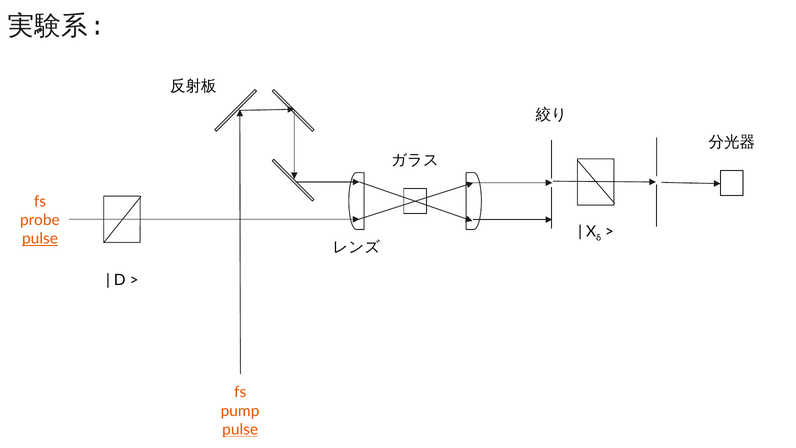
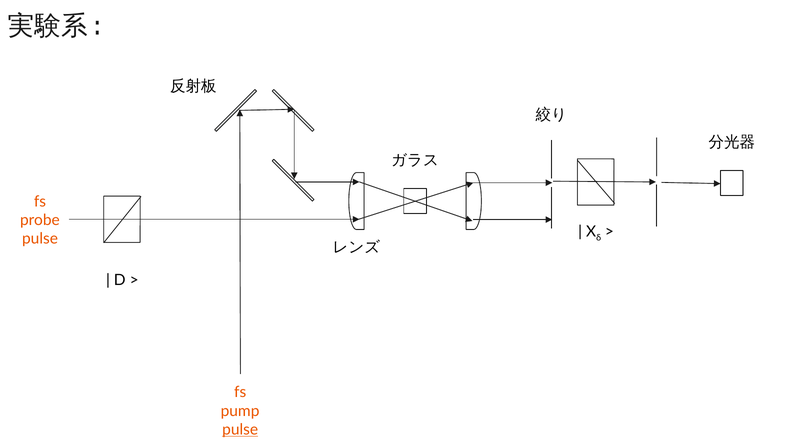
pulse at (40, 239) underline: present -> none
